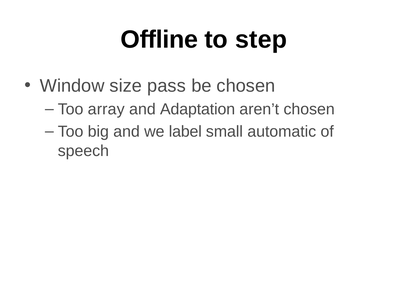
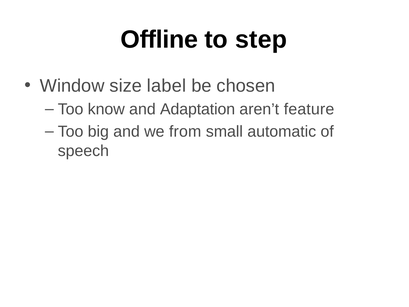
pass: pass -> label
array: array -> know
aren’t chosen: chosen -> feature
label: label -> from
